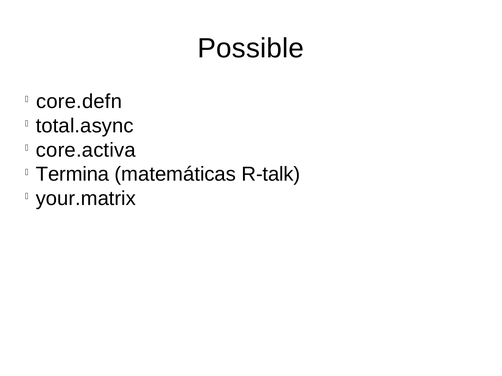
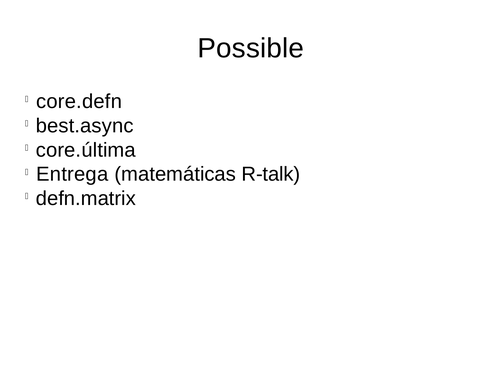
total.async: total.async -> best.async
core.activa: core.activa -> core.última
Termina: Termina -> Entrega
your.matrix: your.matrix -> defn.matrix
